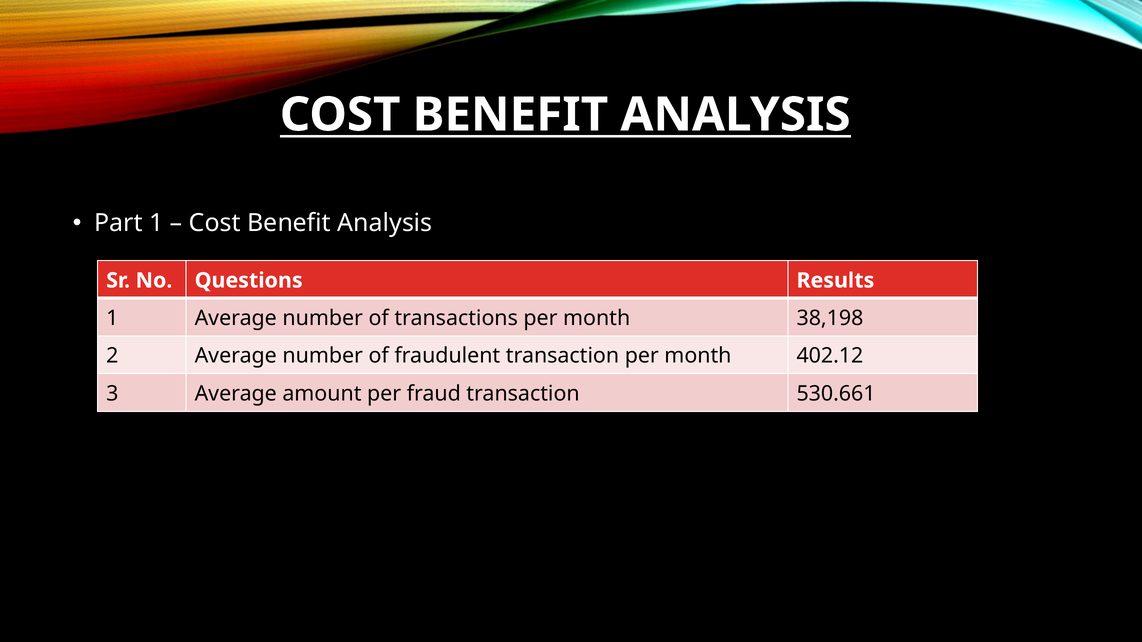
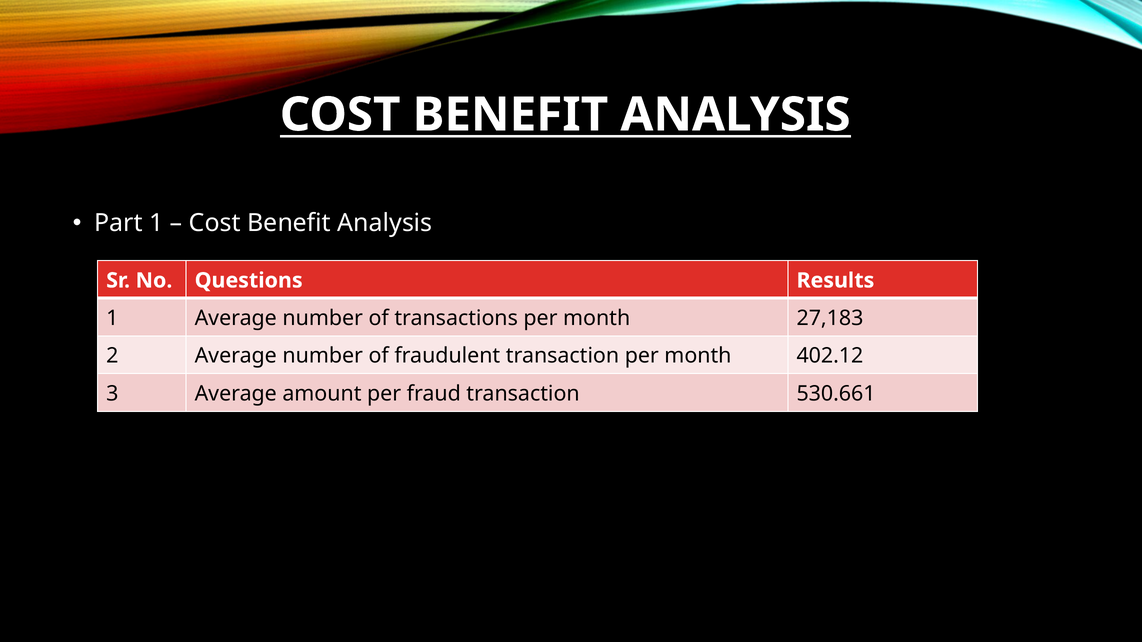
38,198: 38,198 -> 27,183
